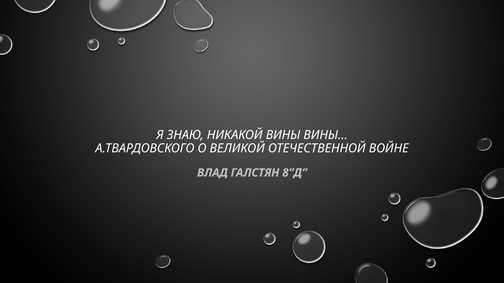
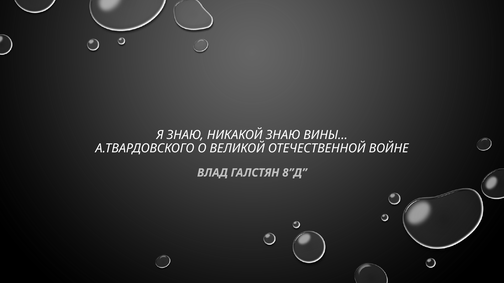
НИКАКОЙ ВИНЫ: ВИНЫ -> ЗНАЮ
